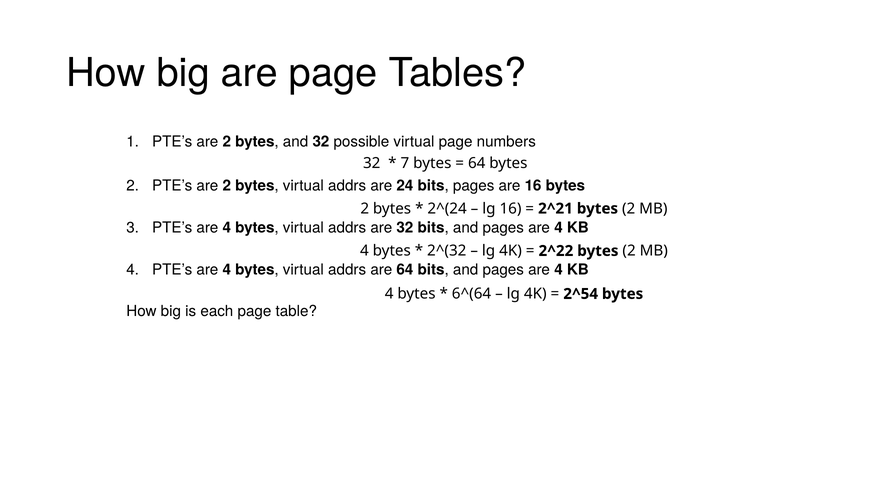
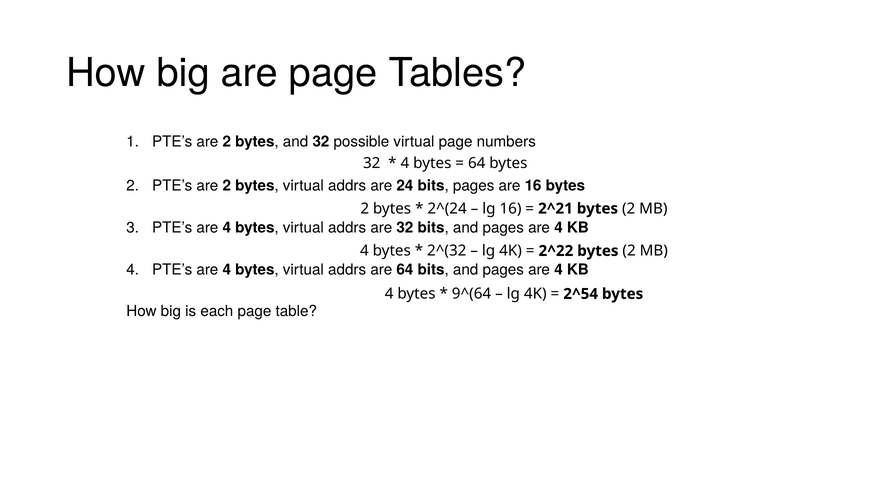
7 at (405, 163): 7 -> 4
6^(64: 6^(64 -> 9^(64
